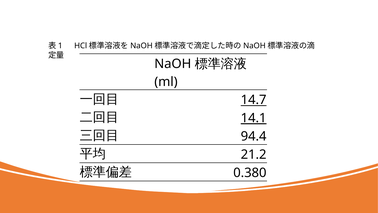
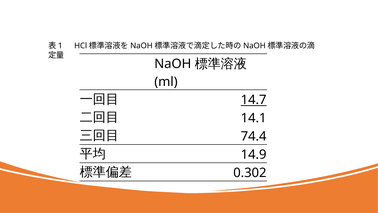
14.1 underline: present -> none
94.4: 94.4 -> 74.4
21.2: 21.2 -> 14.9
0.380: 0.380 -> 0.302
